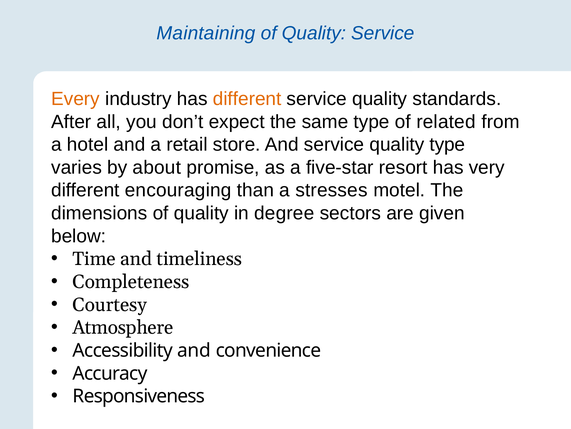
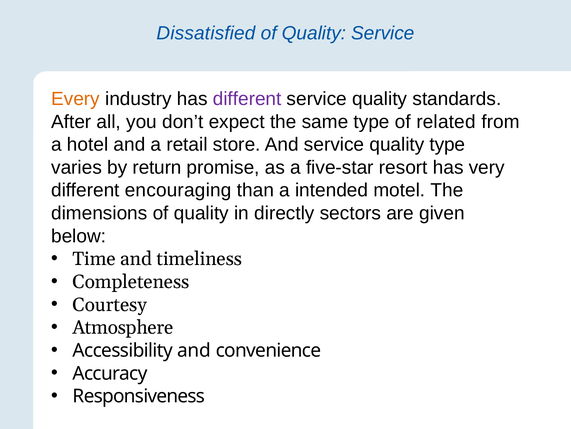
Maintaining: Maintaining -> Dissatisfied
different at (247, 99) colour: orange -> purple
about: about -> return
stresses: stresses -> intended
degree: degree -> directly
